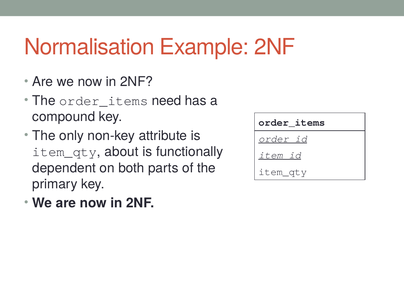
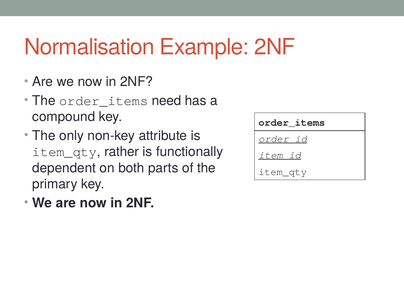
about: about -> rather
